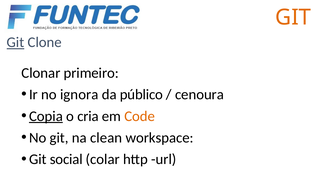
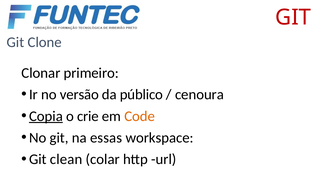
GIT at (293, 17) colour: orange -> red
Git at (16, 42) underline: present -> none
ignora: ignora -> versão
cria: cria -> crie
clean: clean -> essas
social: social -> clean
